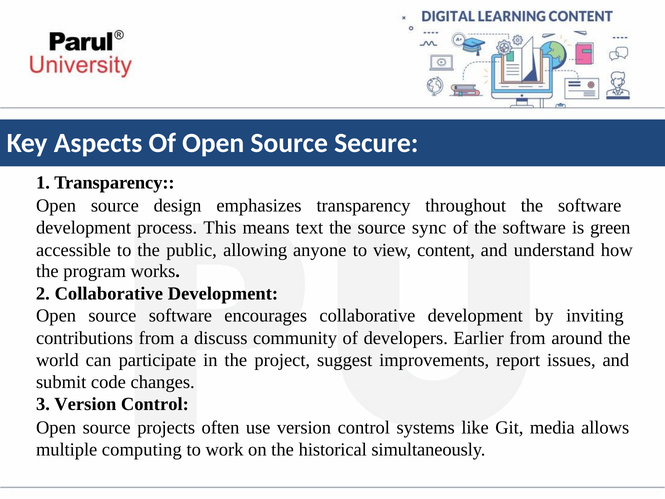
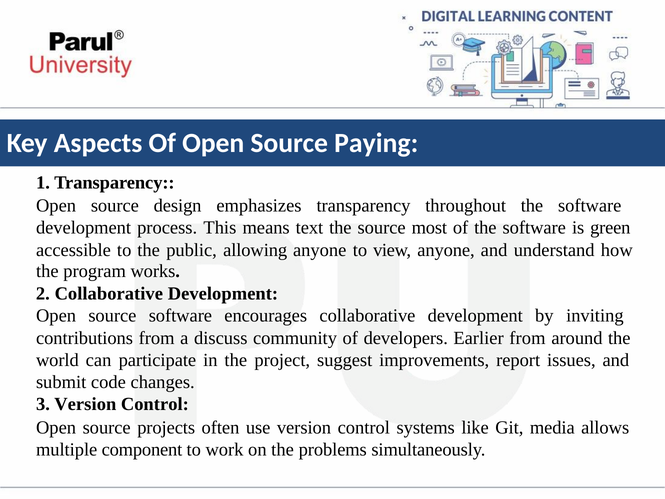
Secure: Secure -> Paying
sync: sync -> most
view content: content -> anyone
computing: computing -> component
historical: historical -> problems
